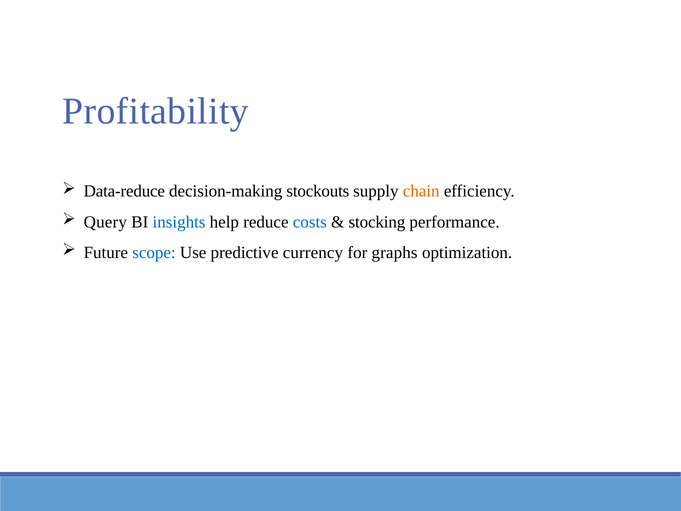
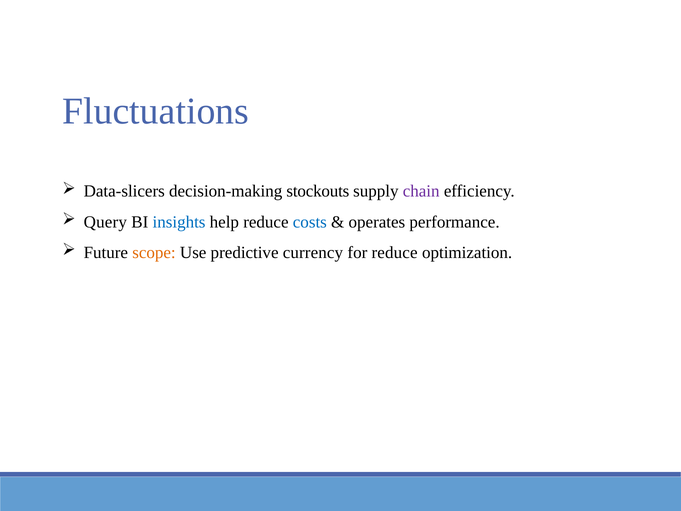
Profitability: Profitability -> Fluctuations
Data-reduce: Data-reduce -> Data-slicers
chain colour: orange -> purple
stocking: stocking -> operates
scope colour: blue -> orange
for graphs: graphs -> reduce
